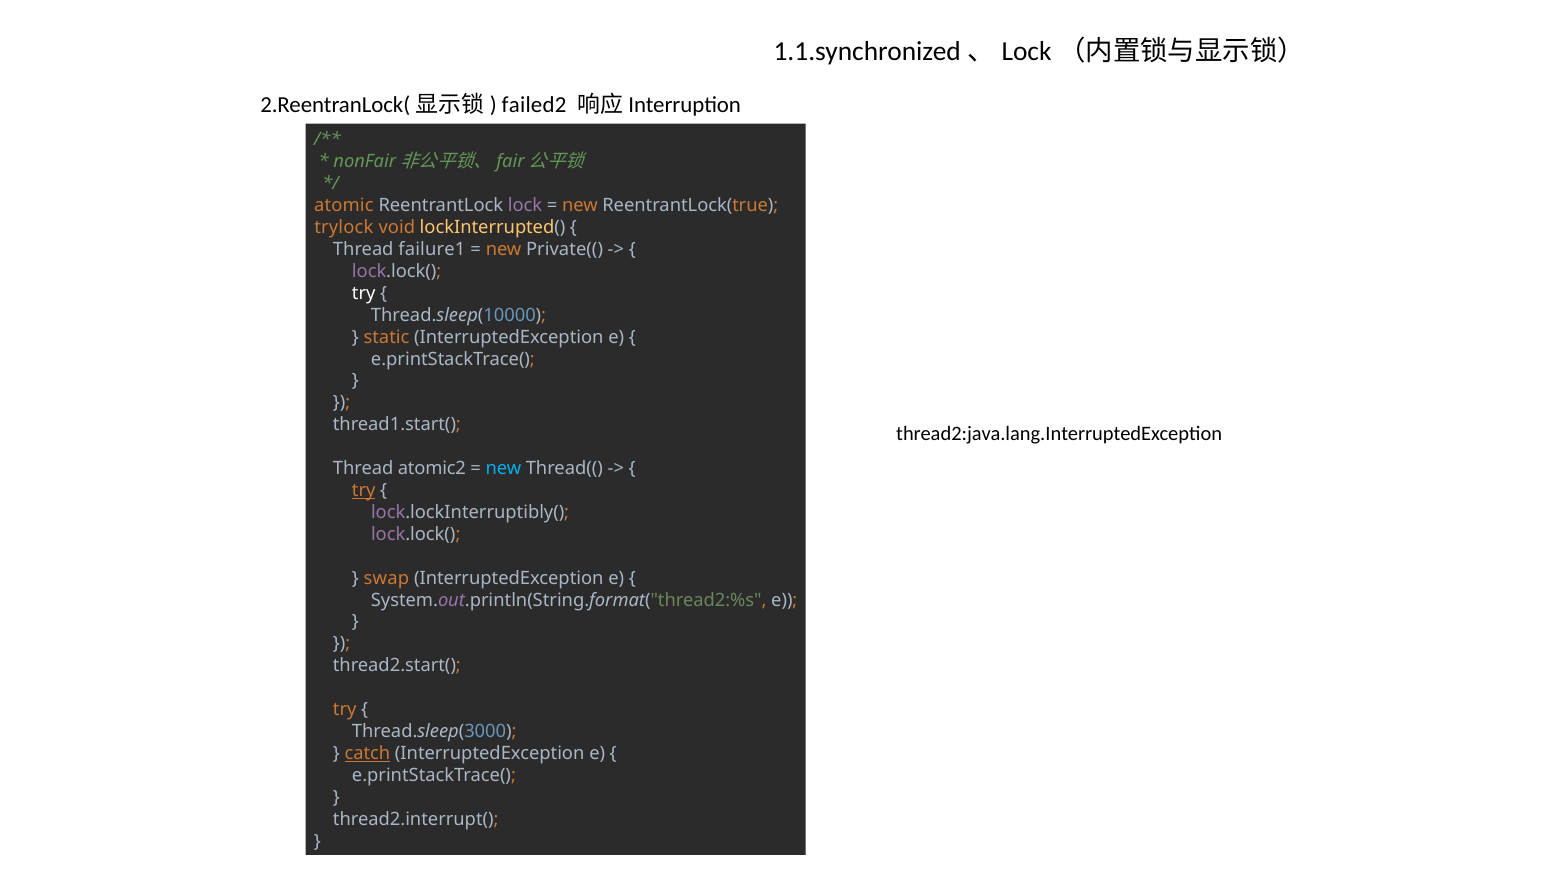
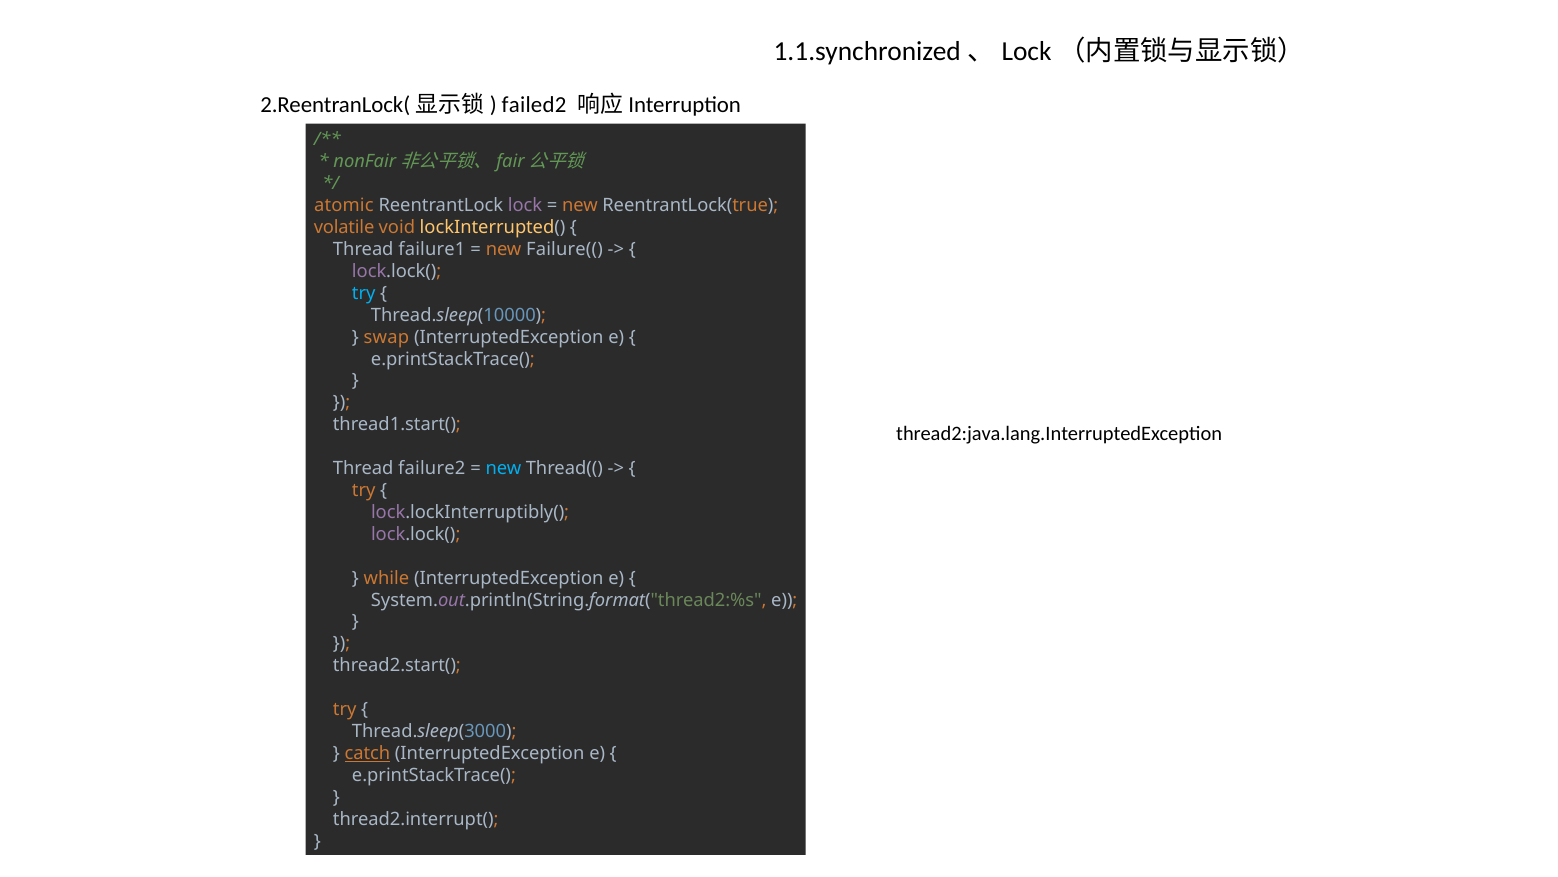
trylock: trylock -> volatile
Private((: Private(( -> Failure((
try at (364, 293) colour: white -> light blue
static: static -> swap
atomic2: atomic2 -> failure2
try at (364, 490) underline: present -> none
swap: swap -> while
